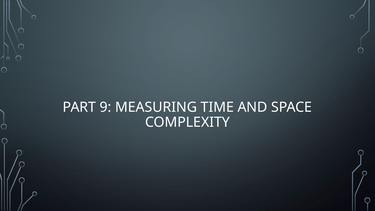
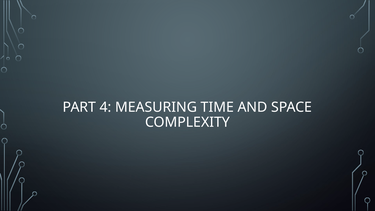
9: 9 -> 4
